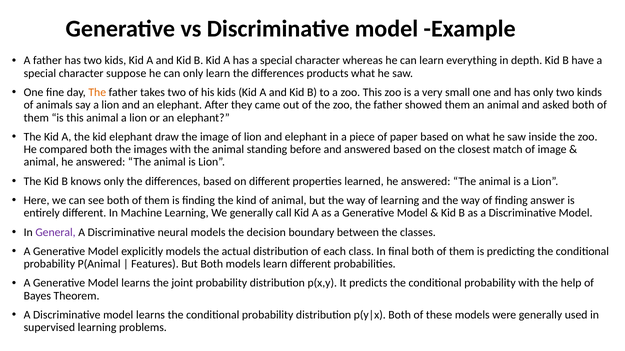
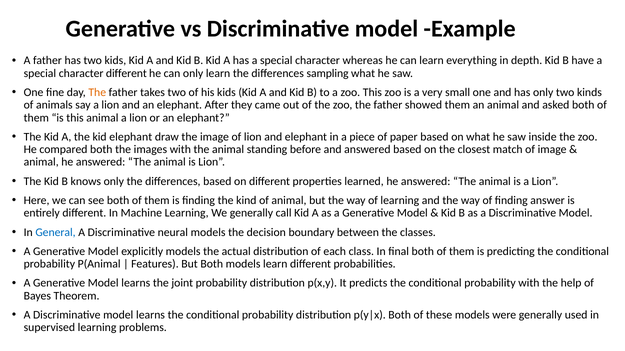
character suppose: suppose -> different
products: products -> sampling
General colour: purple -> blue
